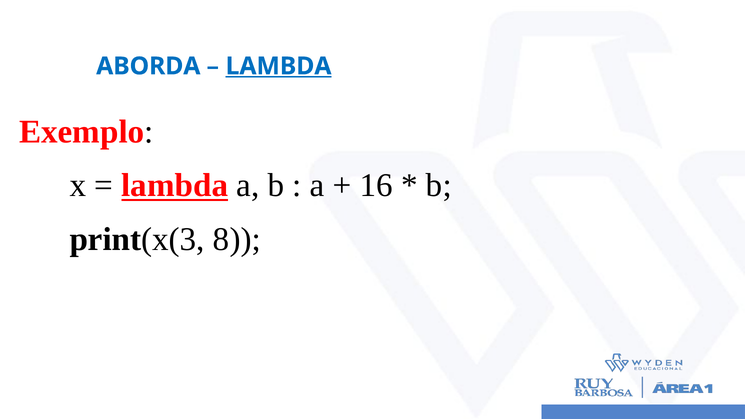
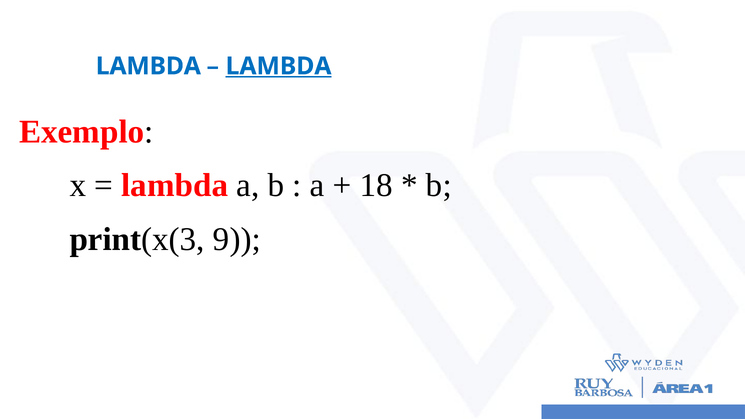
ABORDA at (148, 66): ABORDA -> LAMBDA
lambda at (175, 186) underline: present -> none
16: 16 -> 18
8: 8 -> 9
